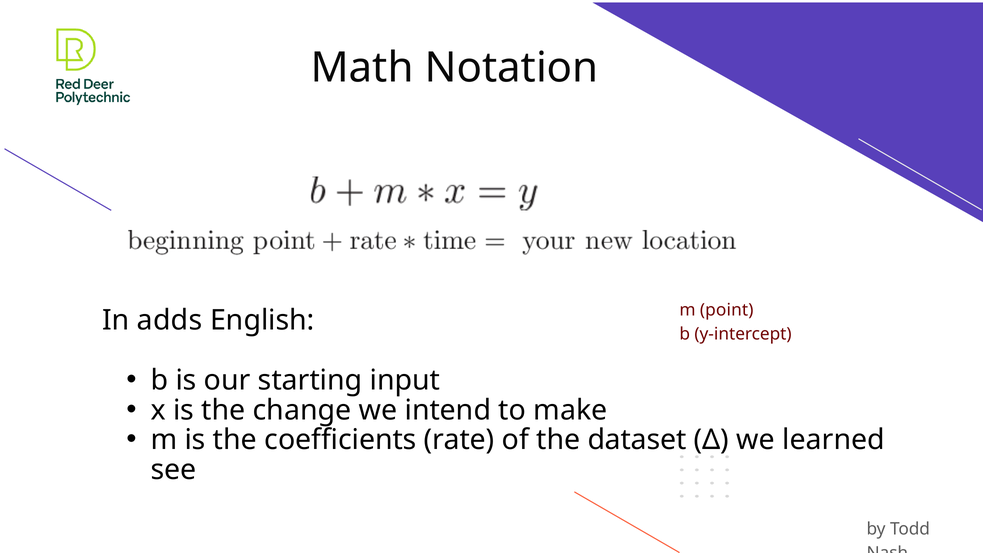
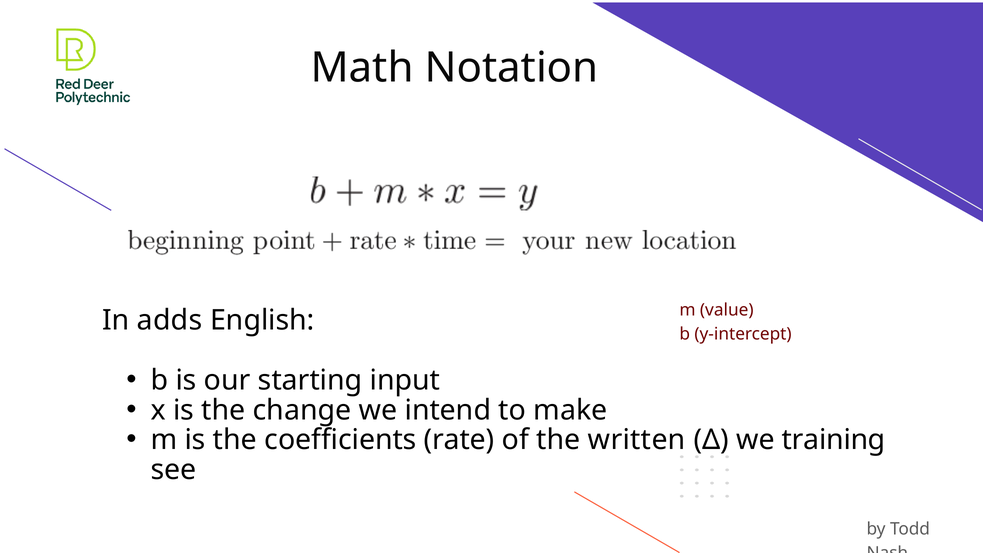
point: point -> value
dataset: dataset -> written
learned: learned -> training
